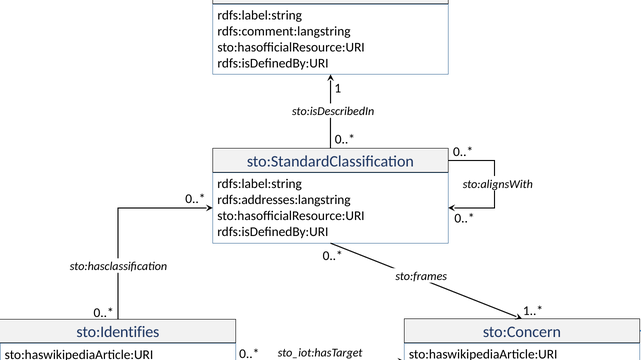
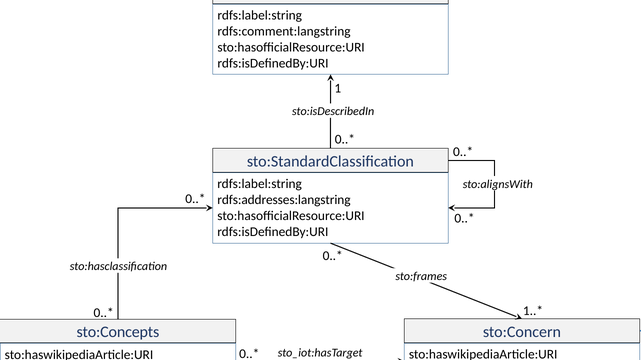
sto:Identifies: sto:Identifies -> sto:Concepts
